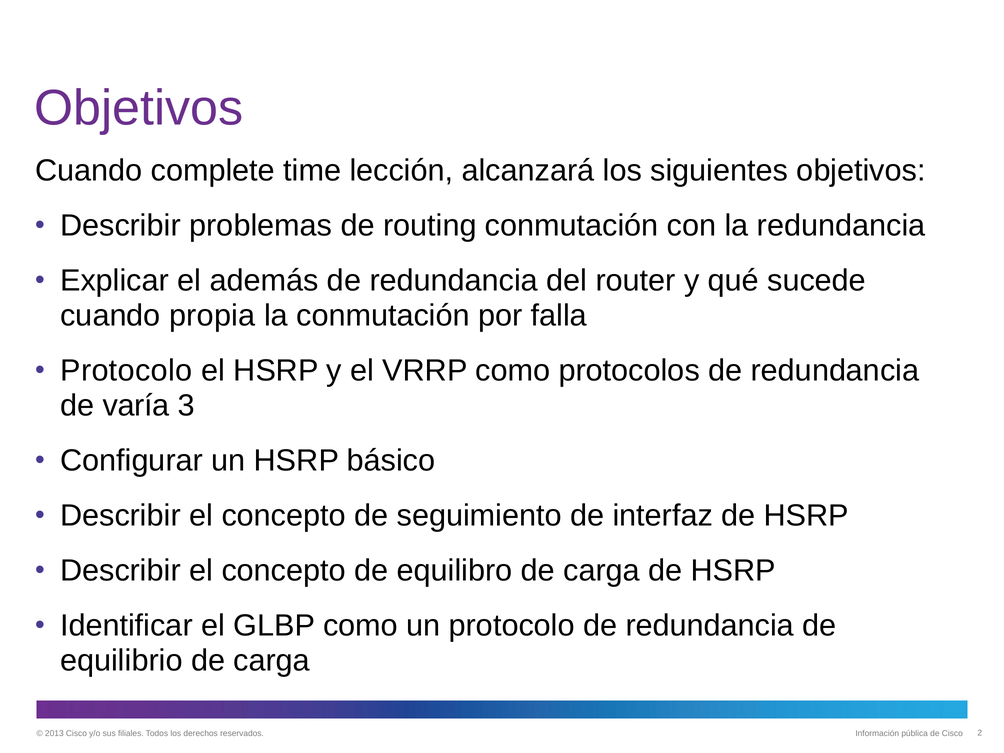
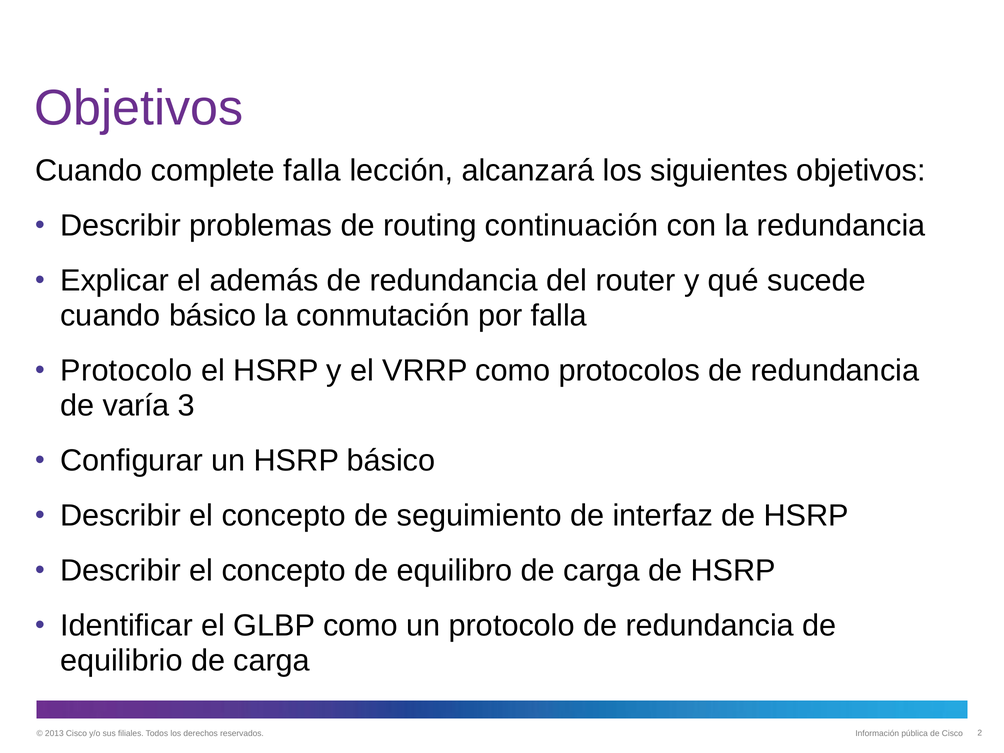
complete time: time -> falla
routing conmutación: conmutación -> continuación
cuando propia: propia -> básico
